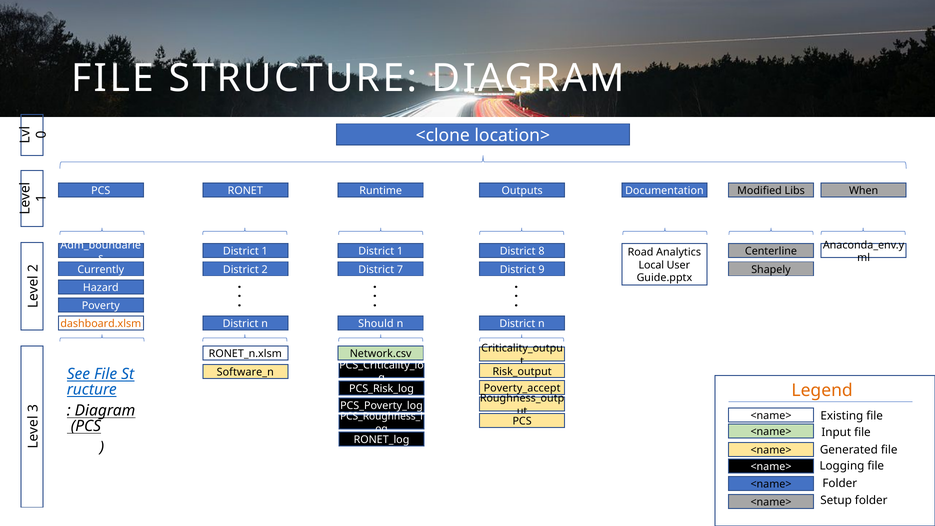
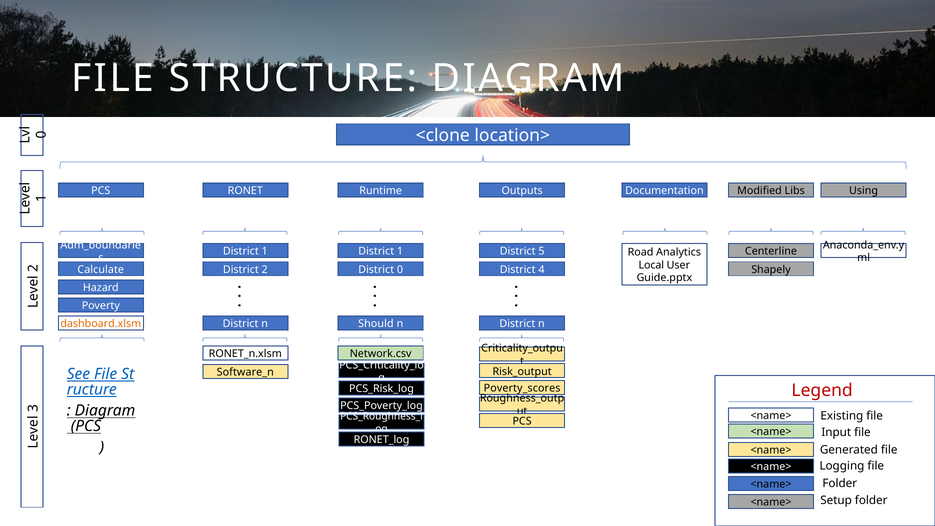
When: When -> Using
8: 8 -> 5
Currently: Currently -> Calculate
District 7: 7 -> 0
9: 9 -> 4
Poverty_accept: Poverty_accept -> Poverty_scores
Legend colour: orange -> red
